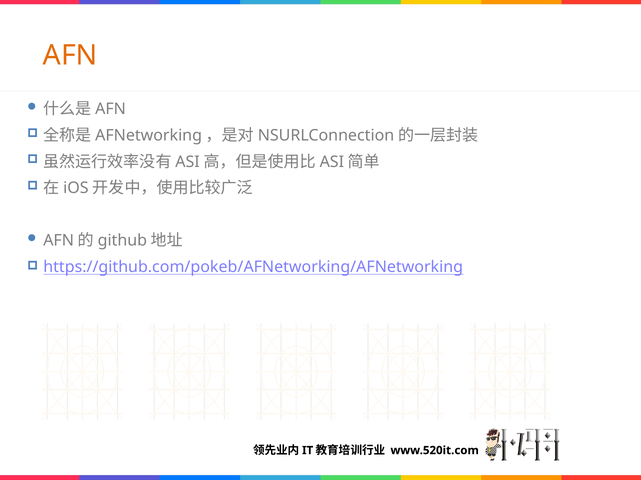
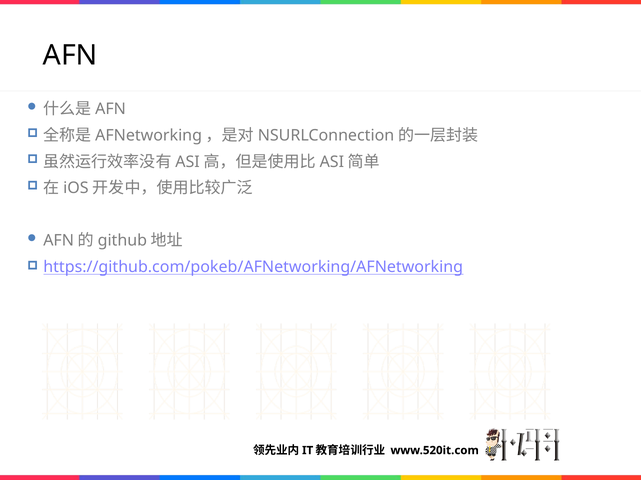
AFN colour: orange -> black
